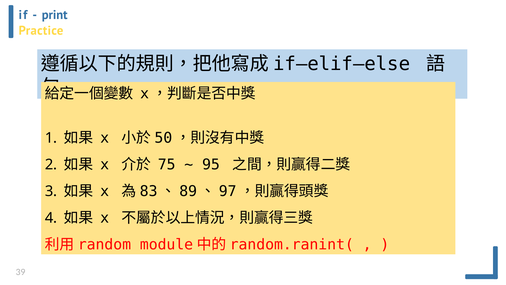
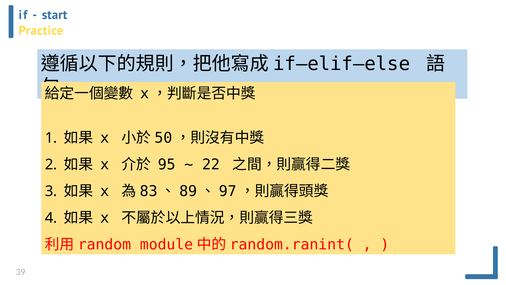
print: print -> start
75: 75 -> 95
95: 95 -> 22
